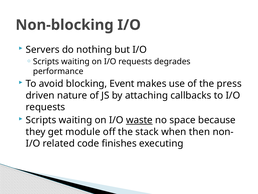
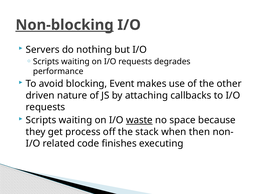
Non-blocking underline: none -> present
press: press -> other
module: module -> process
